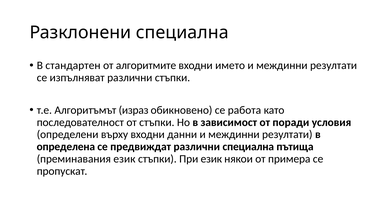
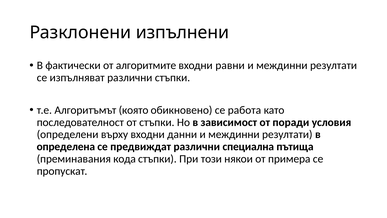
Разклонени специална: специална -> изпълнени
стандартен: стандартен -> фактически
името: името -> равни
израз: израз -> която
преминавания език: език -> кода
При език: език -> този
